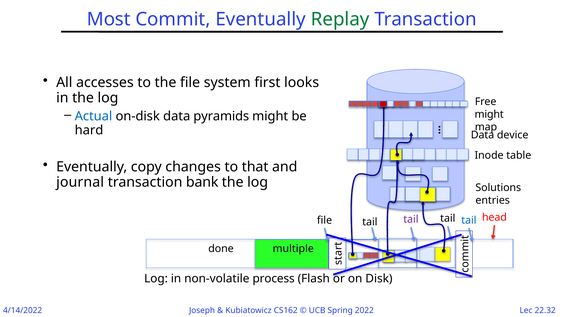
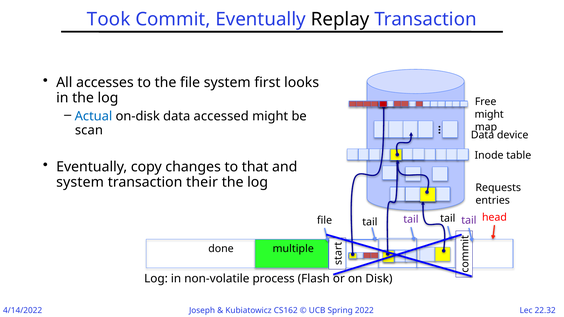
Most: Most -> Took
Replay colour: green -> black
pyramids: pyramids -> accessed
hard: hard -> scan
journal at (80, 182): journal -> system
bank: bank -> their
Solutions: Solutions -> Requests
tail at (469, 220) colour: blue -> purple
